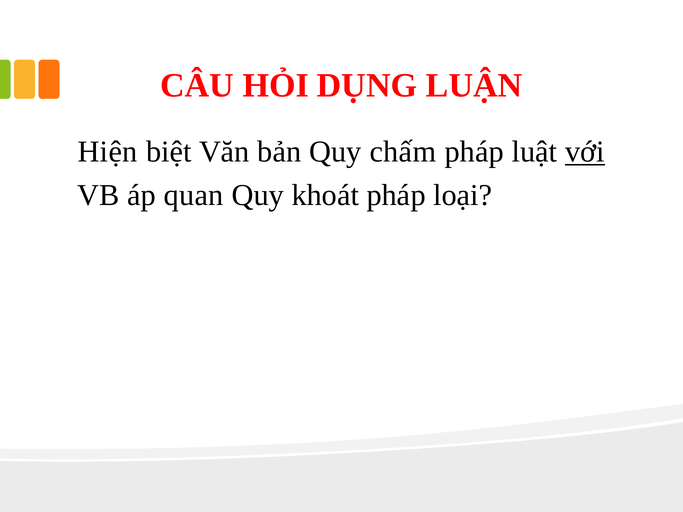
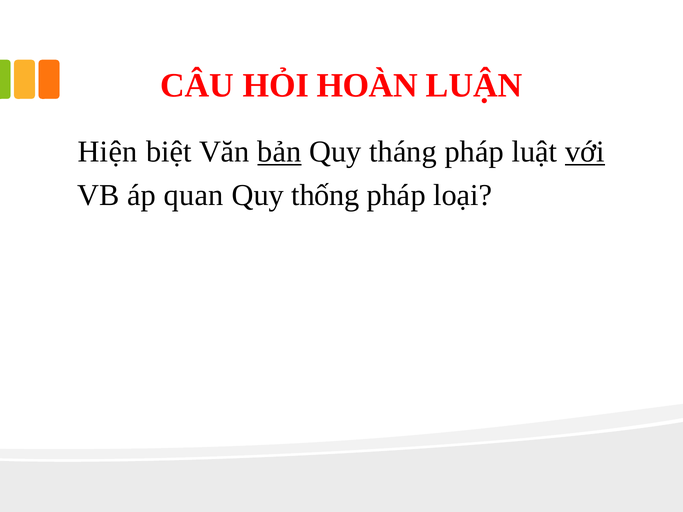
DỤNG: DỤNG -> HOÀN
bản underline: none -> present
chấm: chấm -> tháng
khoát: khoát -> thống
